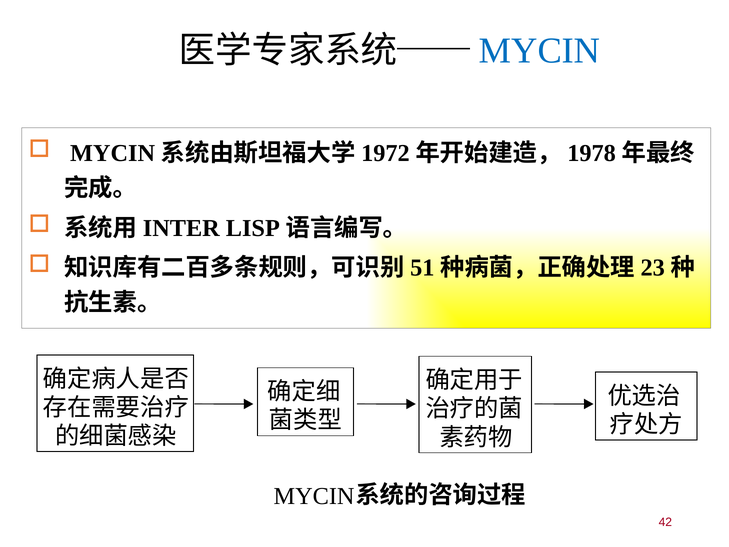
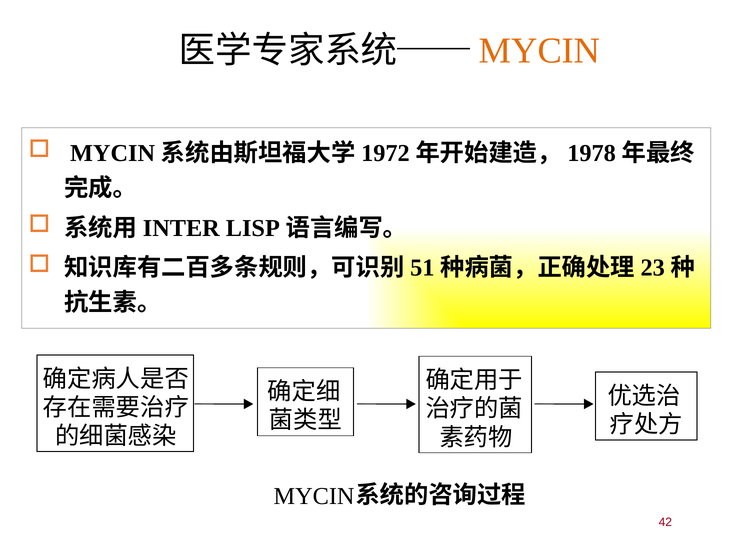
MYCIN colour: blue -> orange
